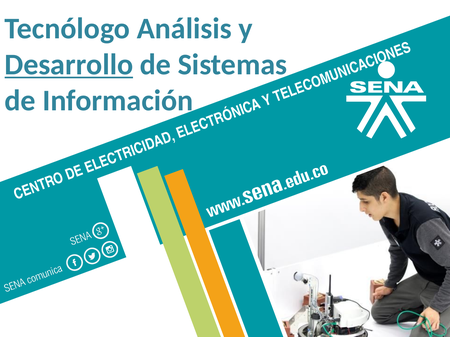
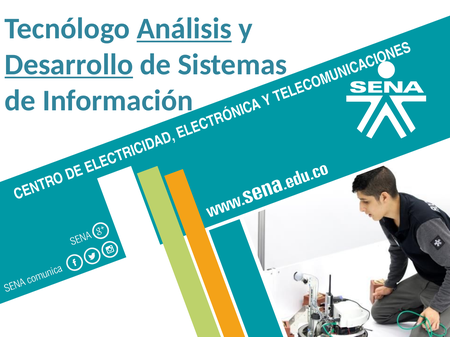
Análisis underline: none -> present
